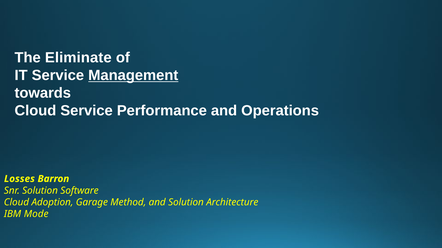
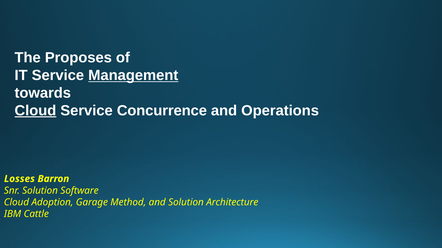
Eliminate: Eliminate -> Proposes
Cloud at (35, 111) underline: none -> present
Performance: Performance -> Concurrence
Mode: Mode -> Cattle
